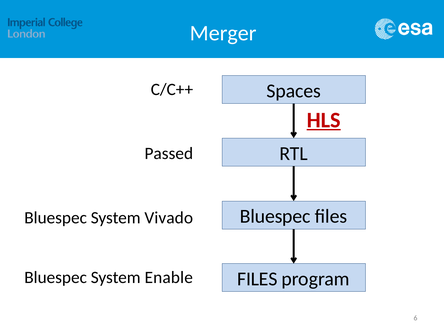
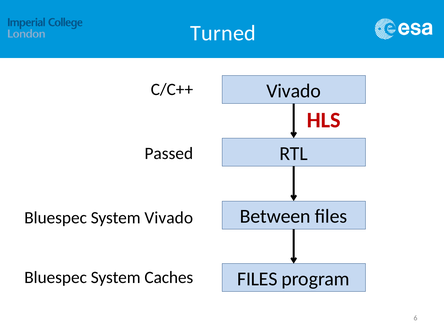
Merger: Merger -> Turned
Spaces at (294, 91): Spaces -> Vivado
HLS underline: present -> none
Bluespec at (275, 216): Bluespec -> Between
Enable: Enable -> Caches
